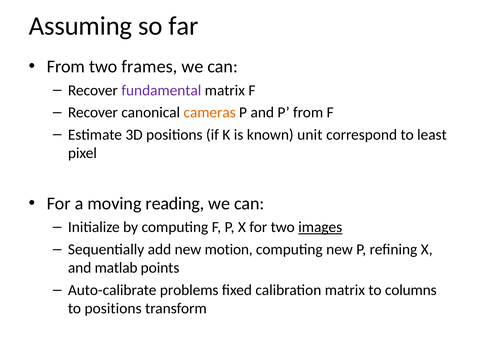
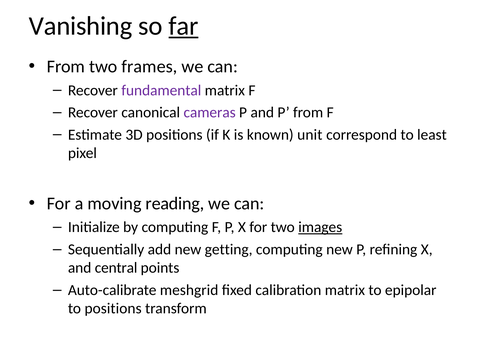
Assuming: Assuming -> Vanishing
far underline: none -> present
cameras colour: orange -> purple
motion: motion -> getting
matlab: matlab -> central
problems: problems -> meshgrid
columns: columns -> epipolar
